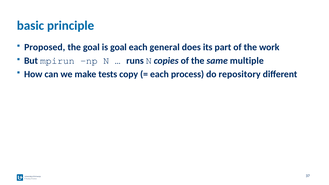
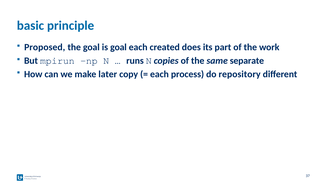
general: general -> created
multiple: multiple -> separate
tests: tests -> later
